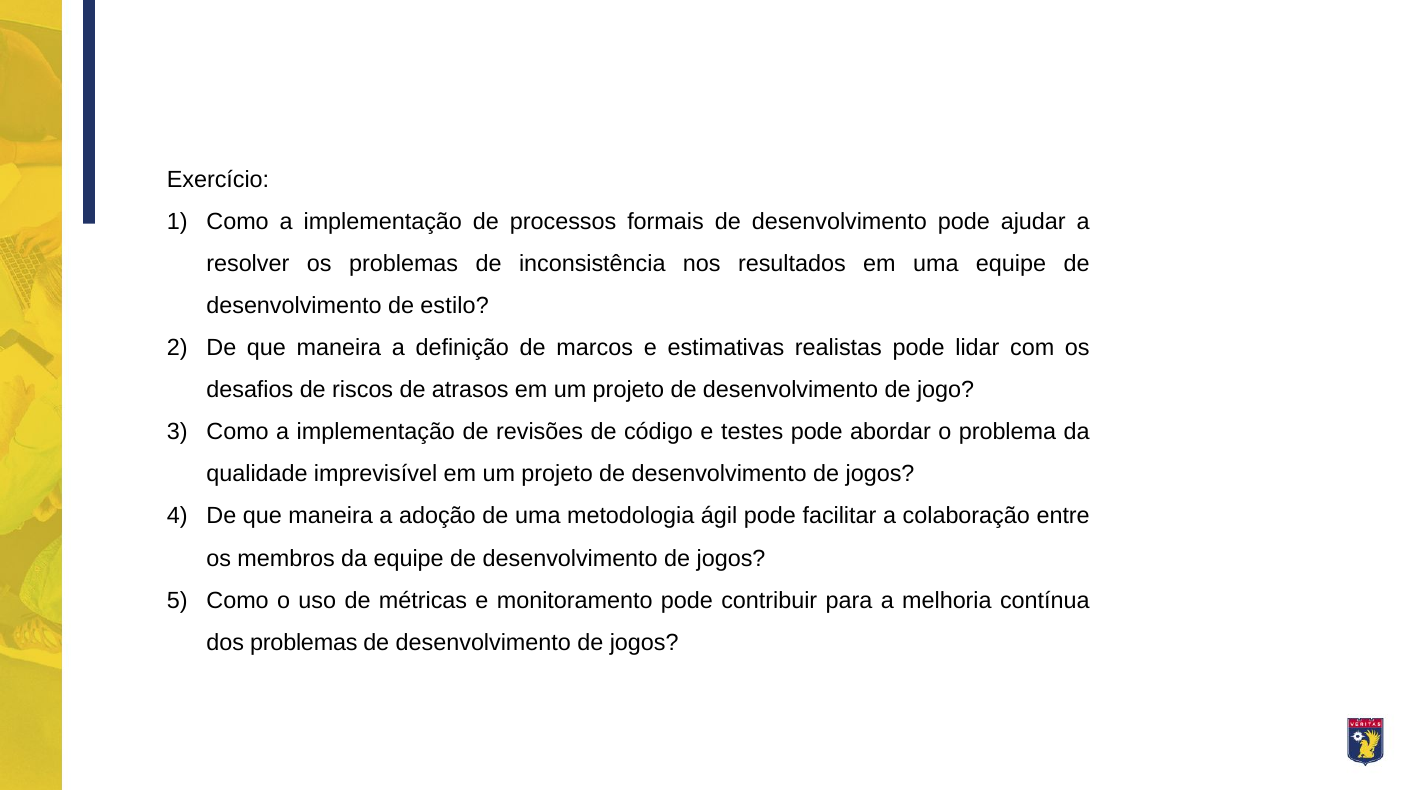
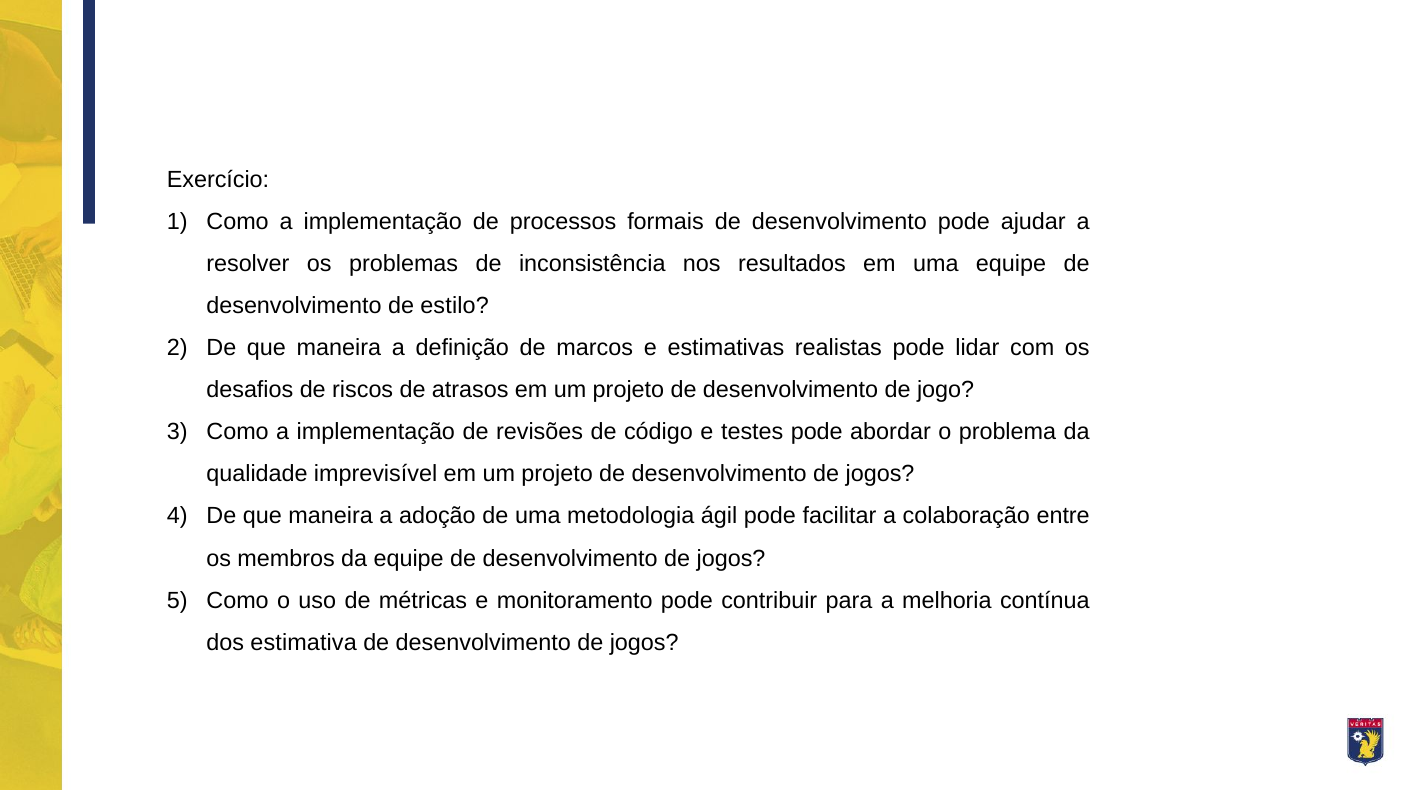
dos problemas: problemas -> estimativa
